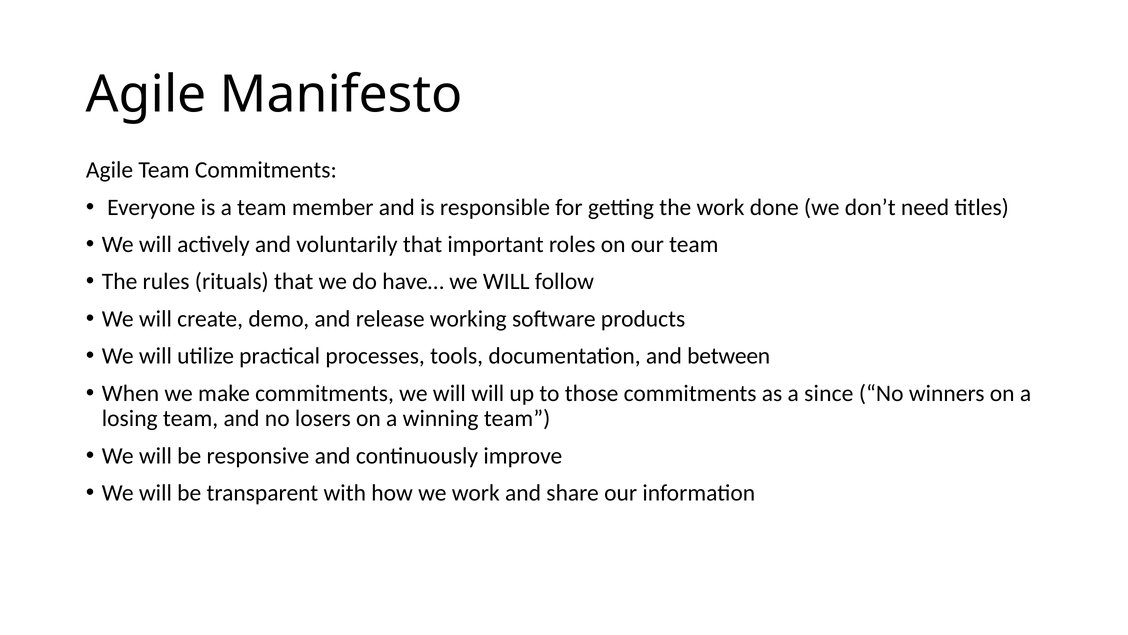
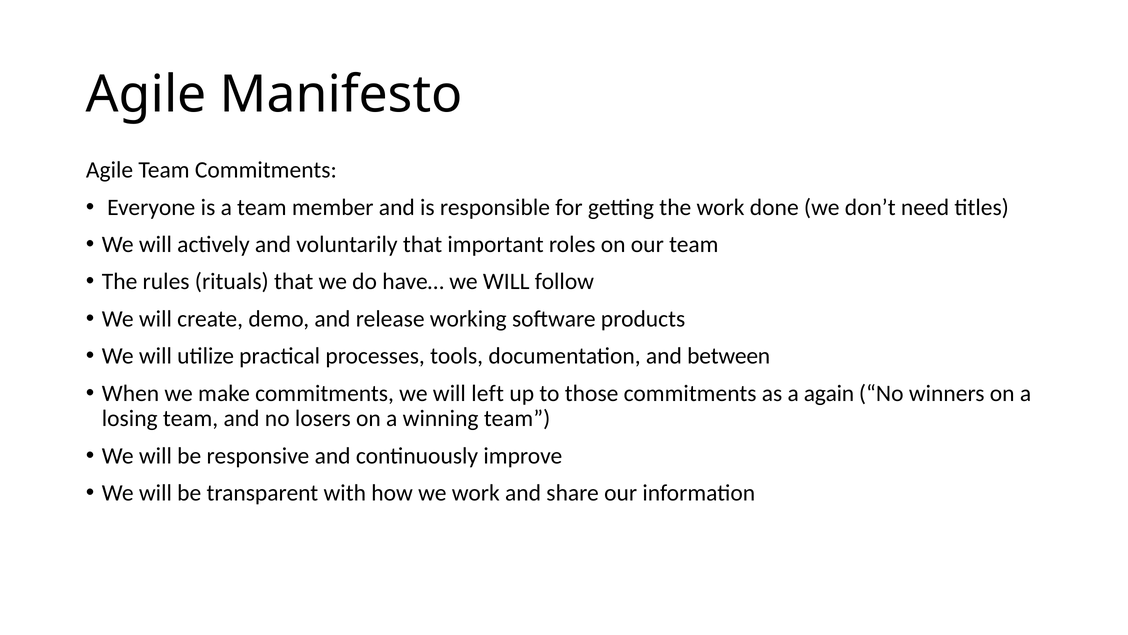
will will: will -> left
since: since -> again
